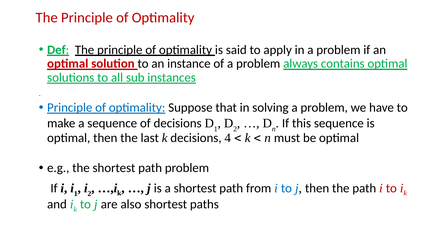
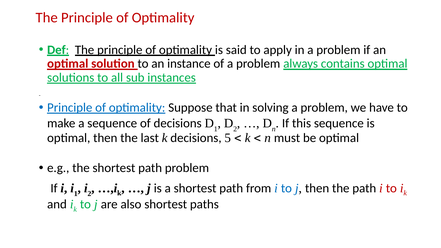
4: 4 -> 5
